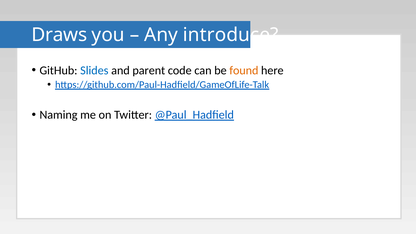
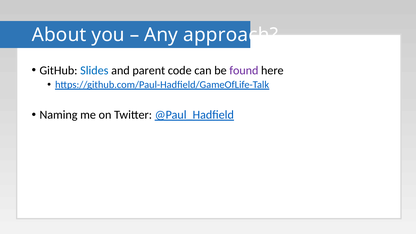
Draws: Draws -> About
introduce: introduce -> approach
found colour: orange -> purple
